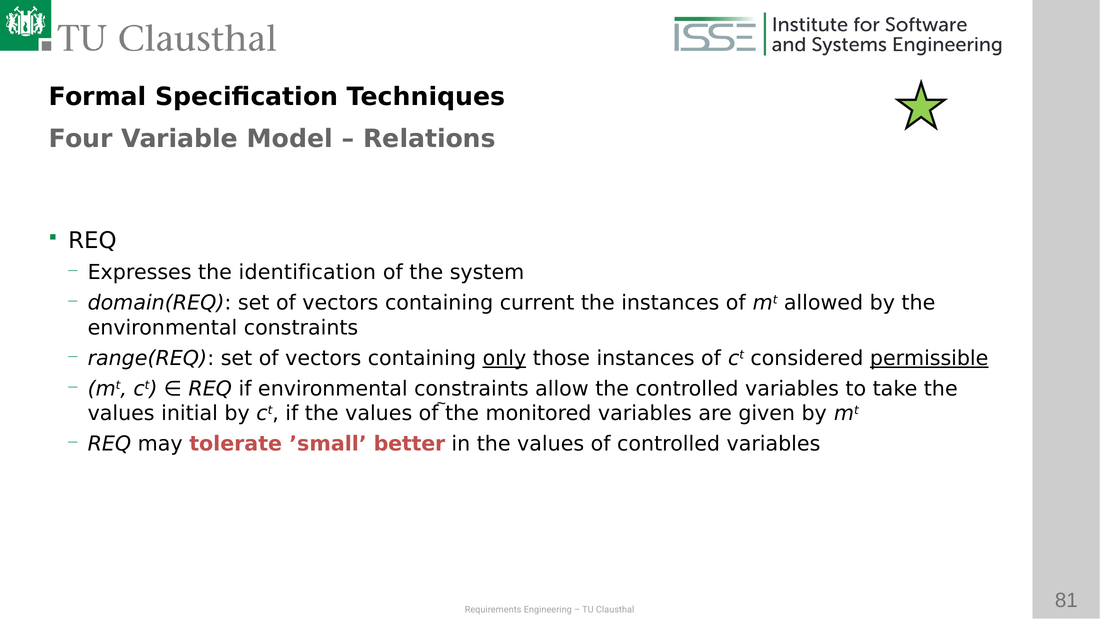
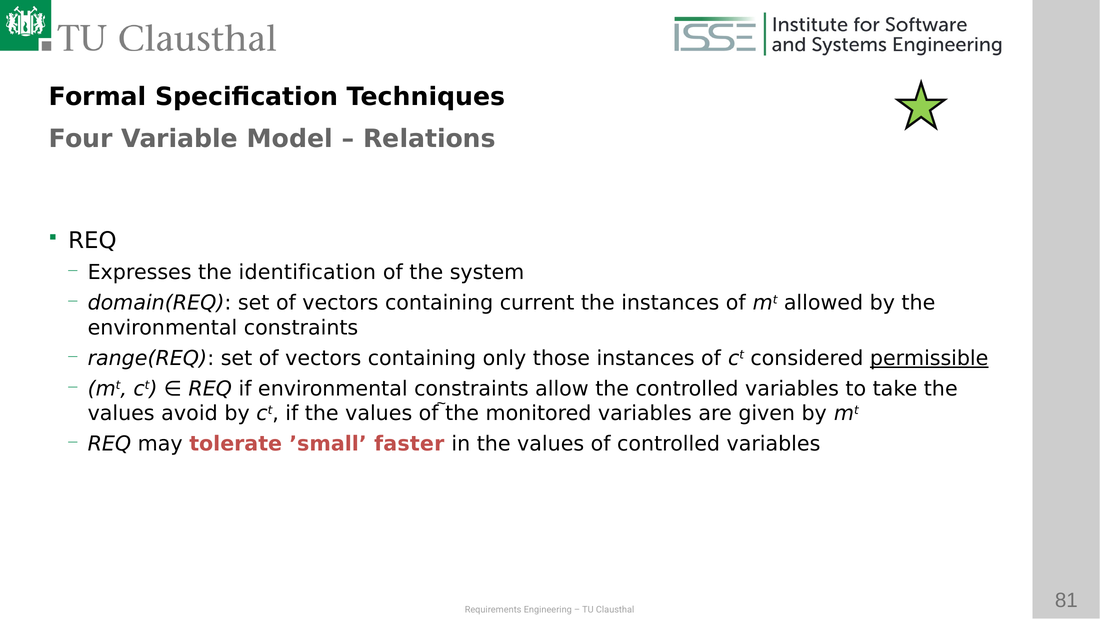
only underline: present -> none
initial: initial -> avoid
better: better -> faster
